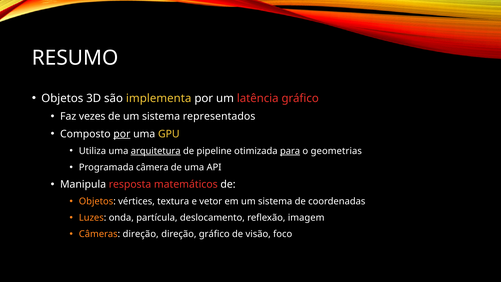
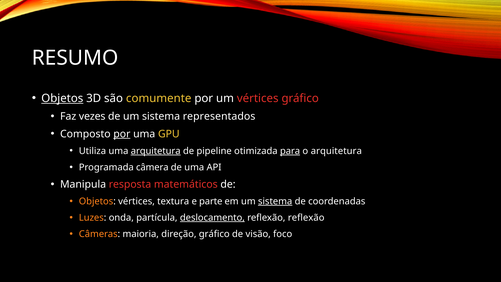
Objetos at (62, 98) underline: none -> present
implementa: implementa -> comumente
um latência: latência -> vértices
o geometrias: geometrias -> arquitetura
vetor: vetor -> parte
sistema at (275, 201) underline: none -> present
deslocamento underline: none -> present
reflexão imagem: imagem -> reflexão
Câmeras direção: direção -> maioria
